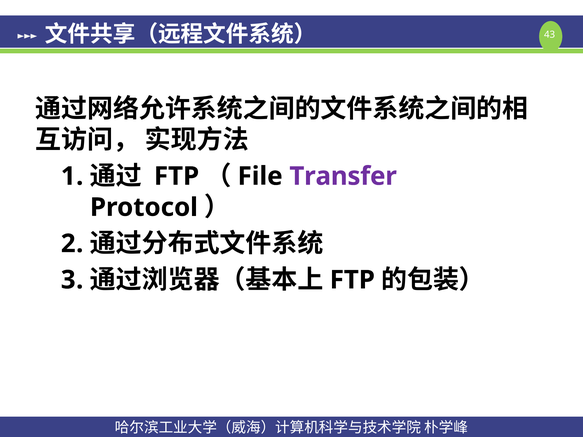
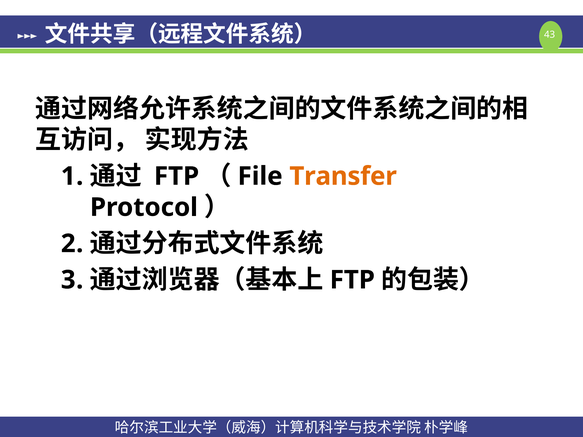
Transfer colour: purple -> orange
